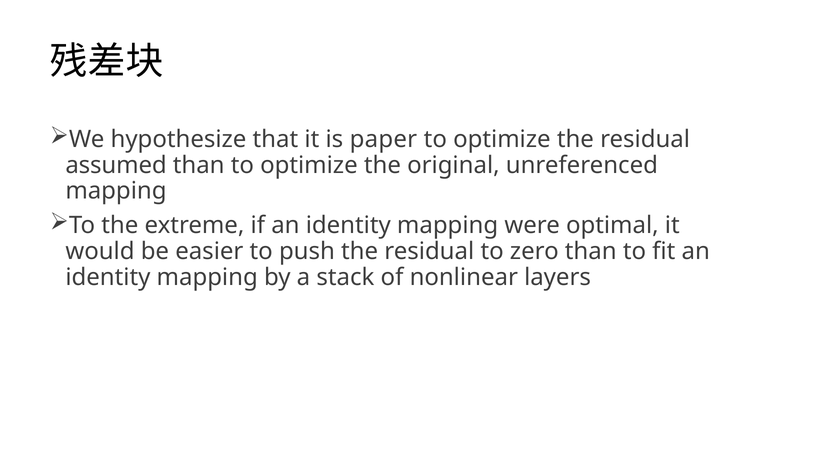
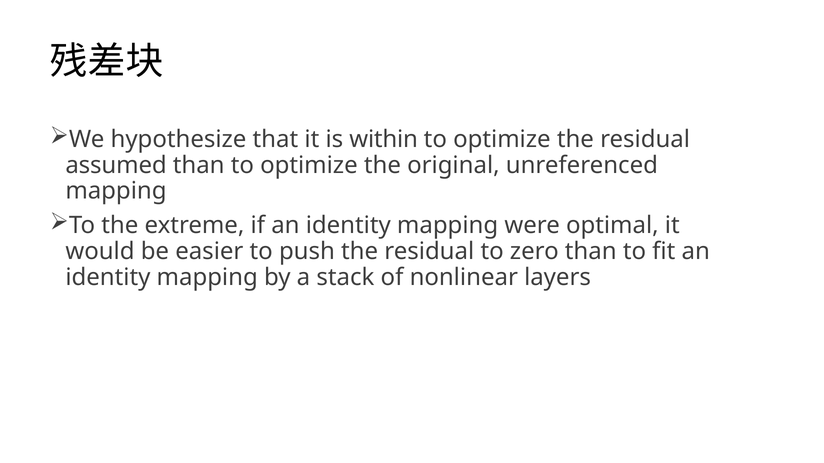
paper: paper -> within
